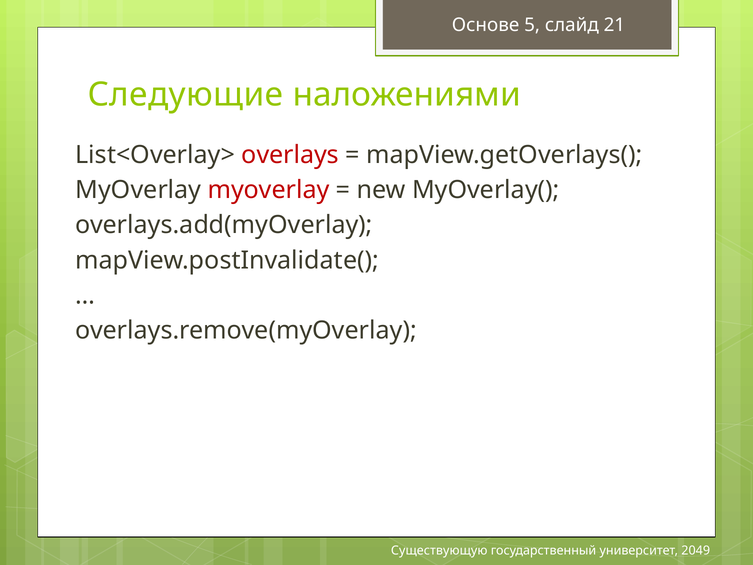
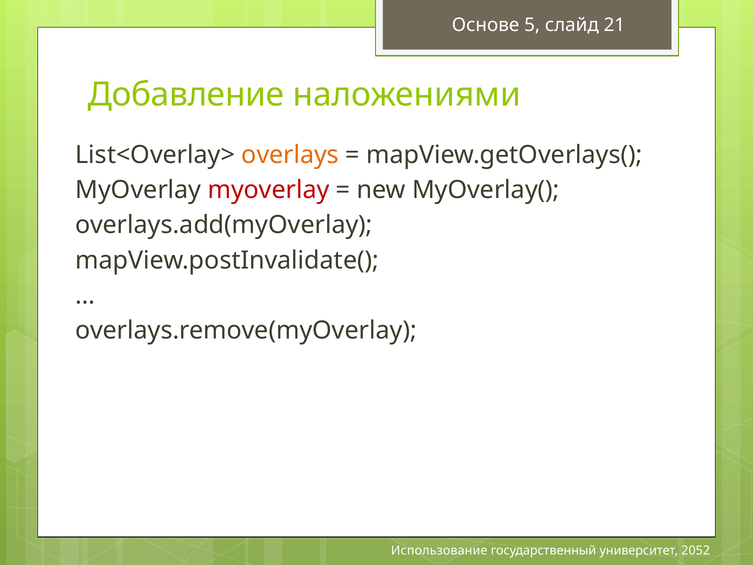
Следующие: Следующие -> Добавление
overlays colour: red -> orange
Существующую: Существующую -> Использование
2049: 2049 -> 2052
